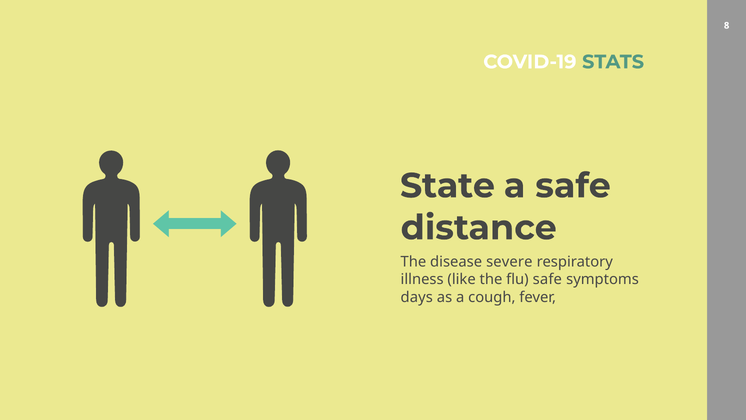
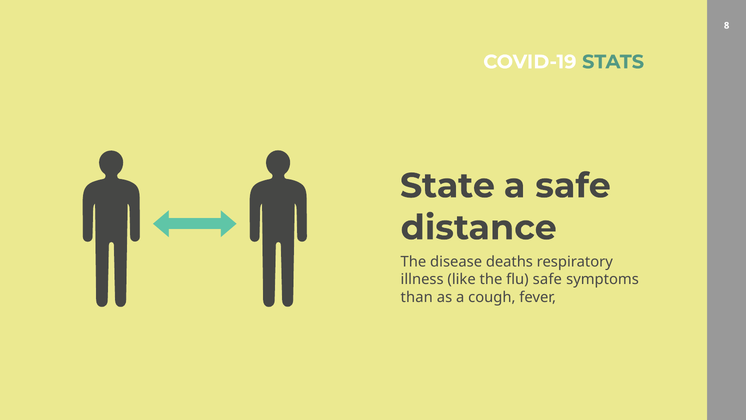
severe: severe -> deaths
days: days -> than
